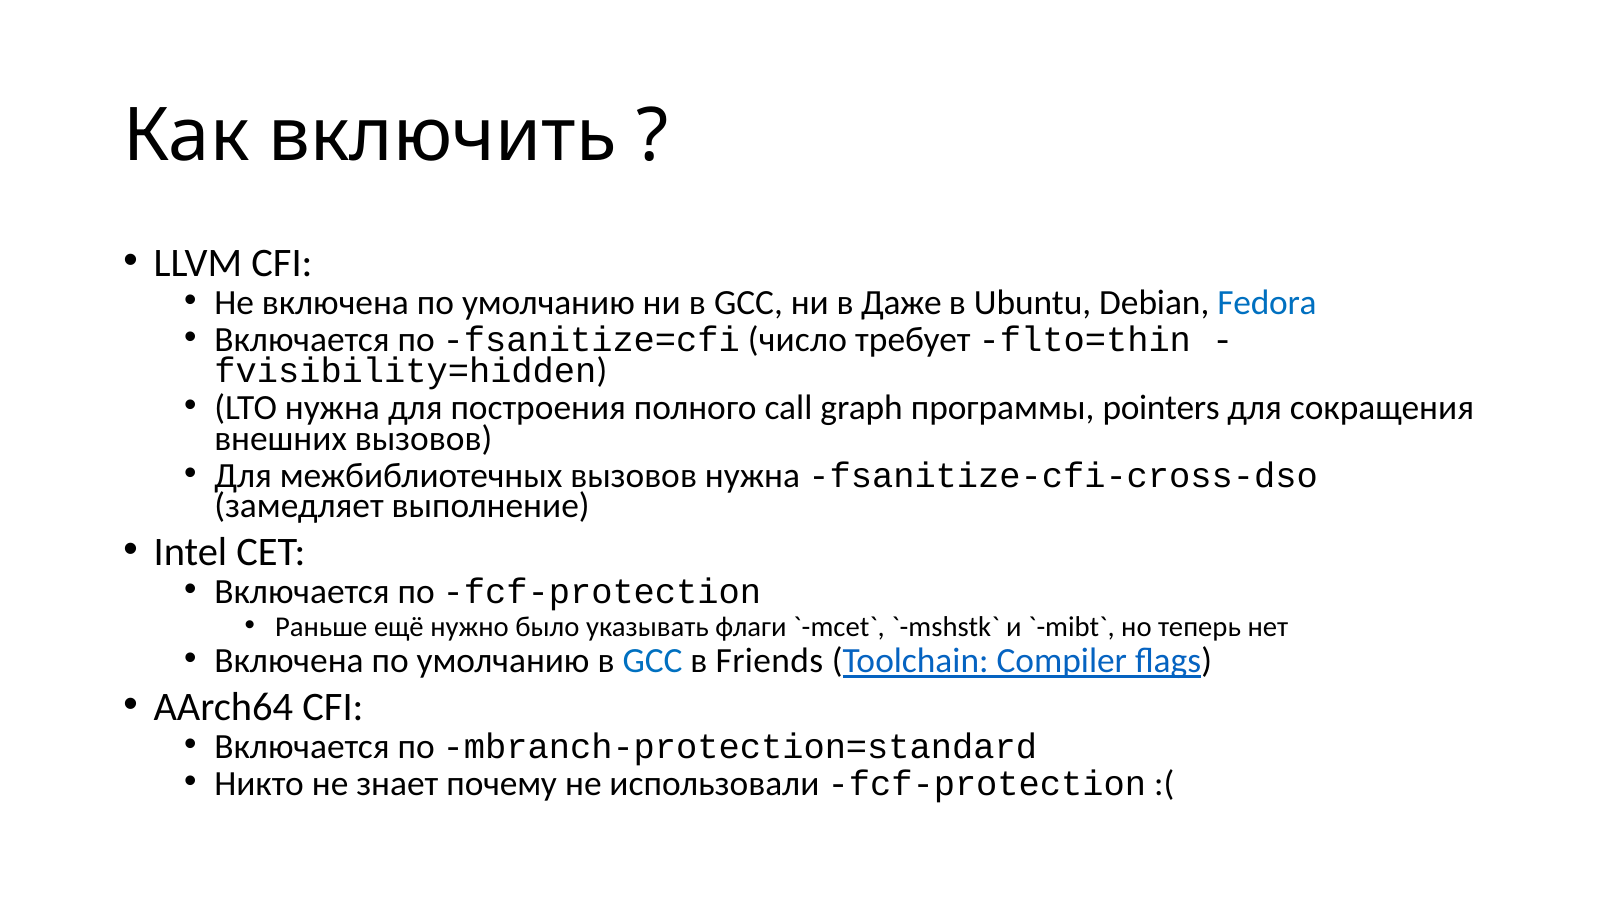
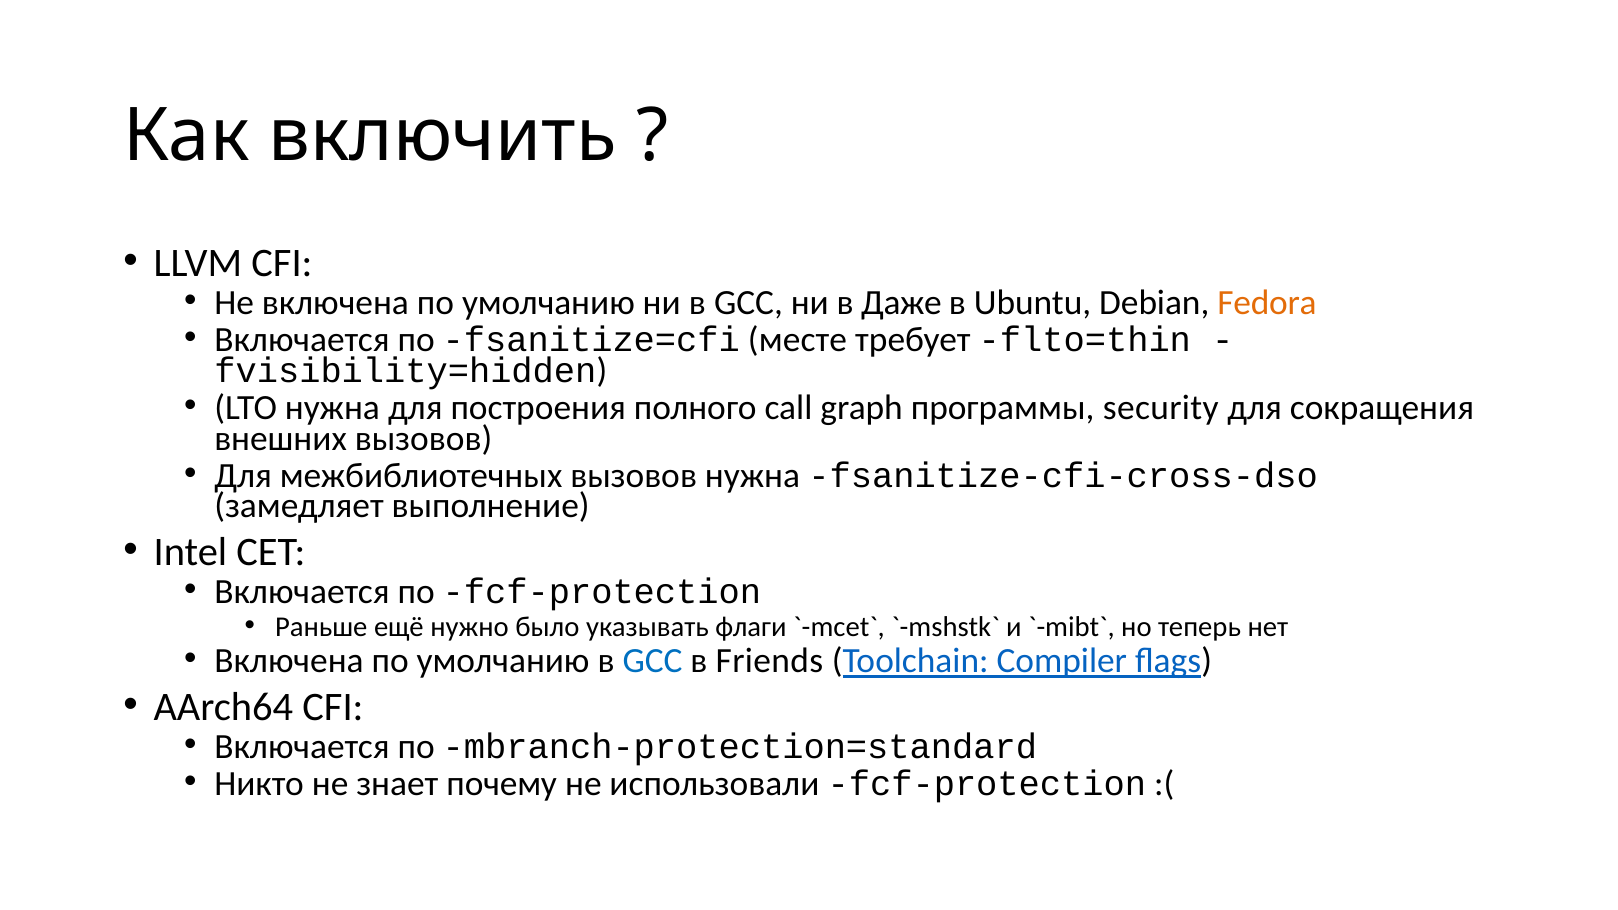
Fedora colour: blue -> orange
число: число -> месте
pointers: pointers -> security
